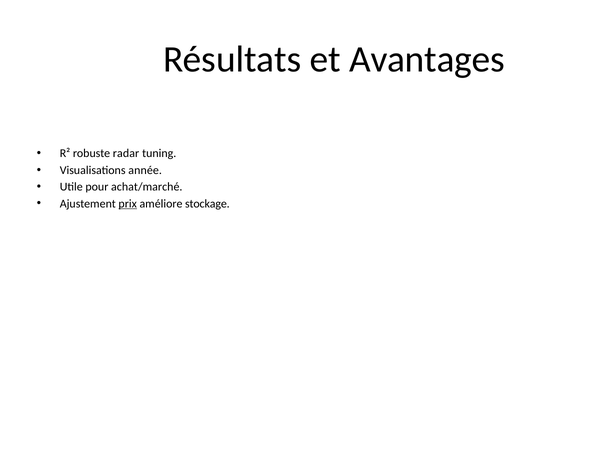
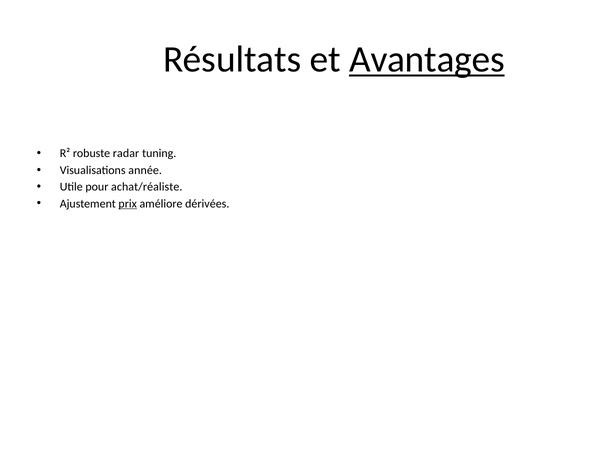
Avantages underline: none -> present
achat/marché: achat/marché -> achat/réaliste
stockage: stockage -> dérivées
